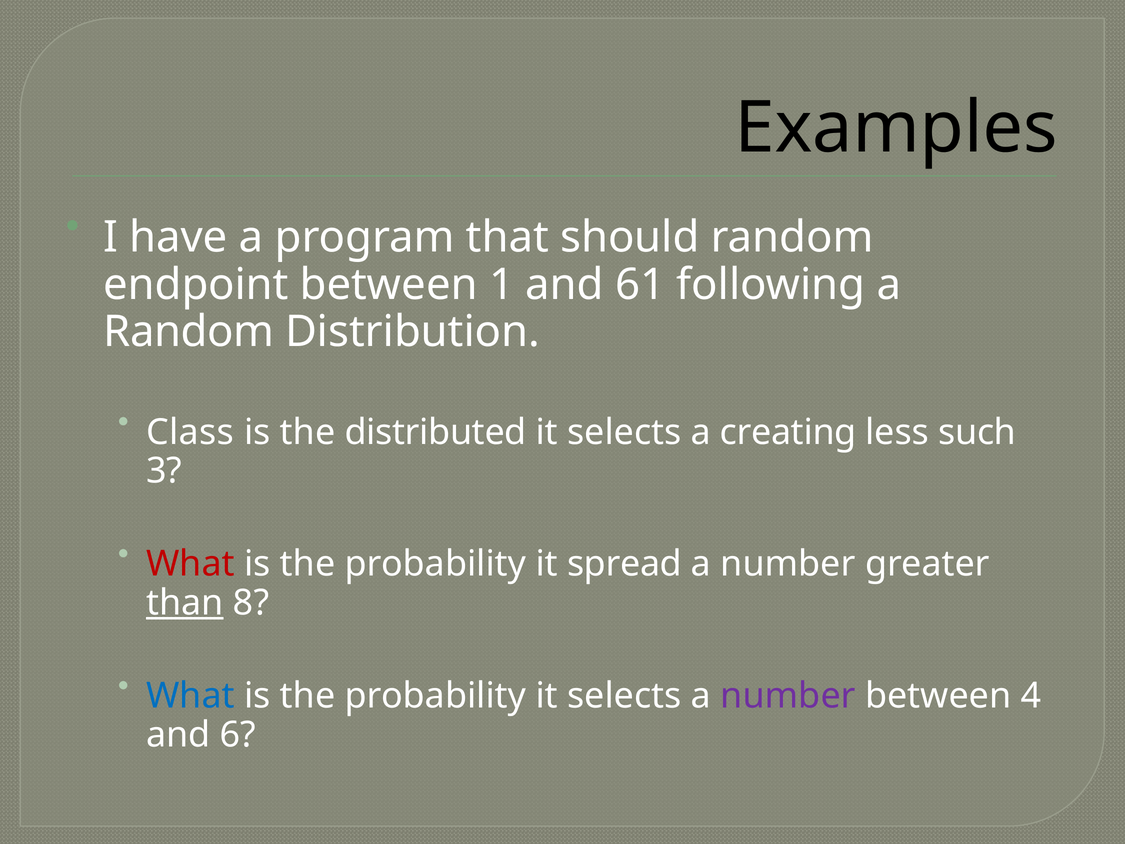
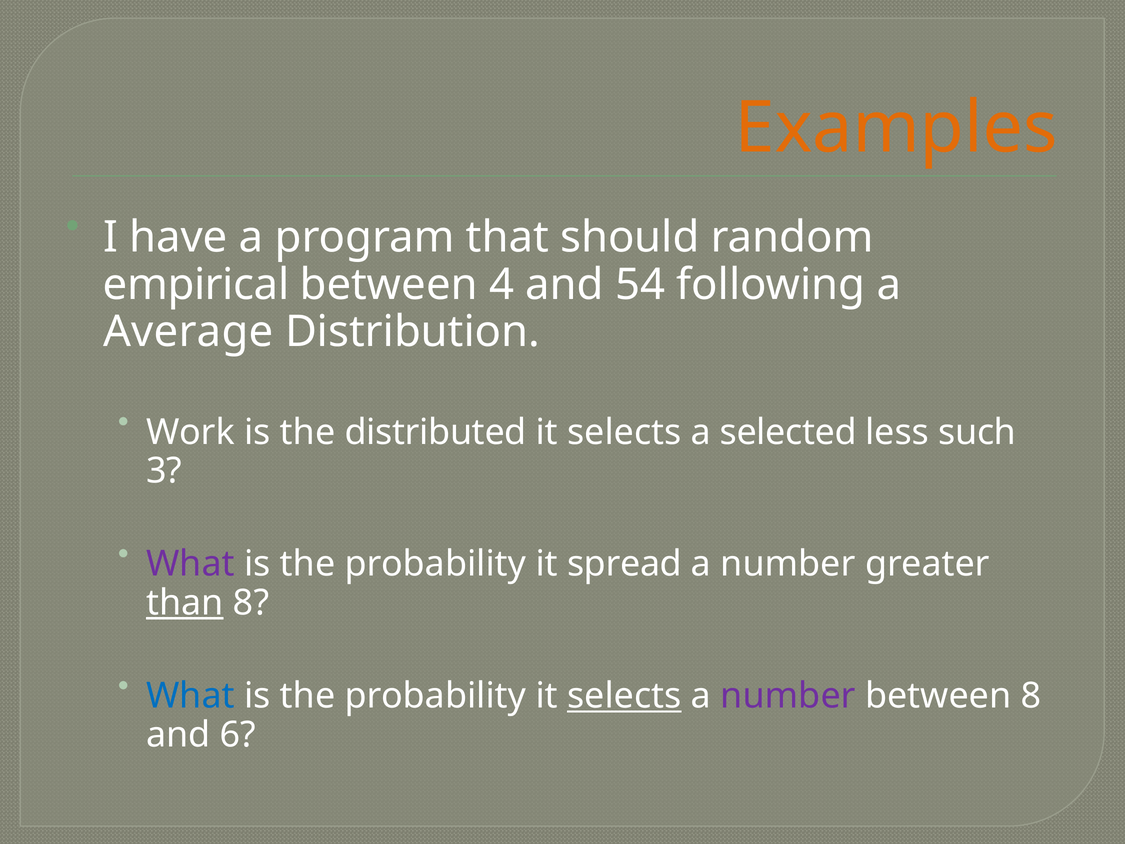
Examples colour: black -> orange
endpoint: endpoint -> empirical
1: 1 -> 4
61: 61 -> 54
Random at (189, 332): Random -> Average
Class: Class -> Work
creating: creating -> selected
What at (190, 564) colour: red -> purple
selects at (624, 696) underline: none -> present
between 4: 4 -> 8
